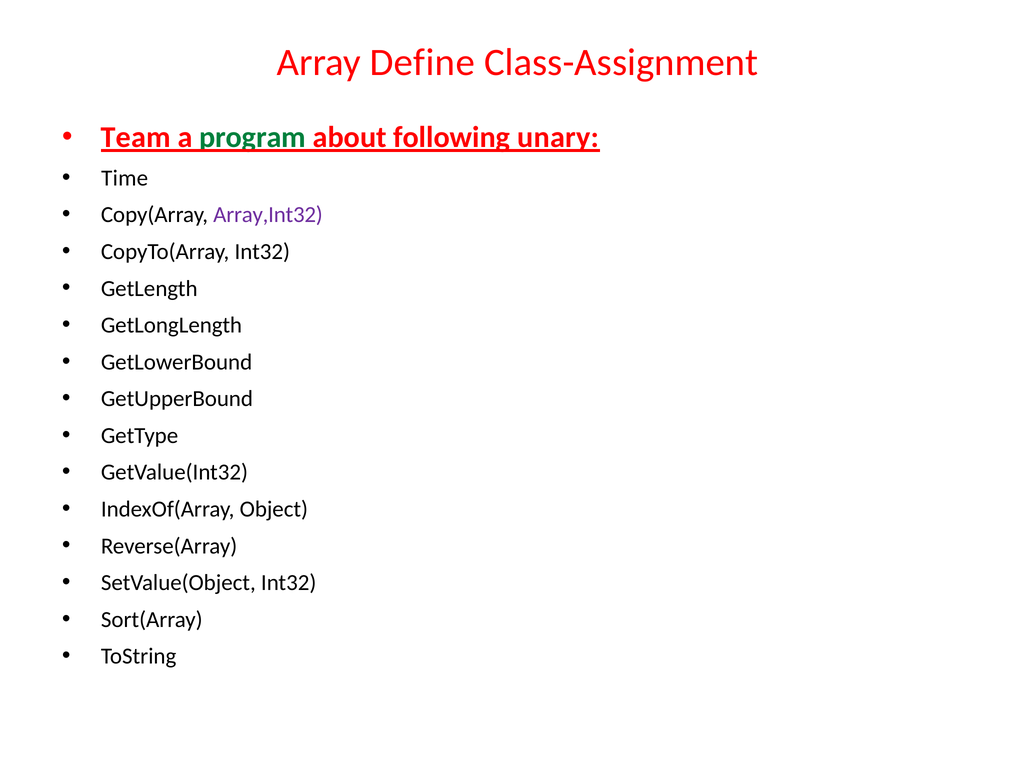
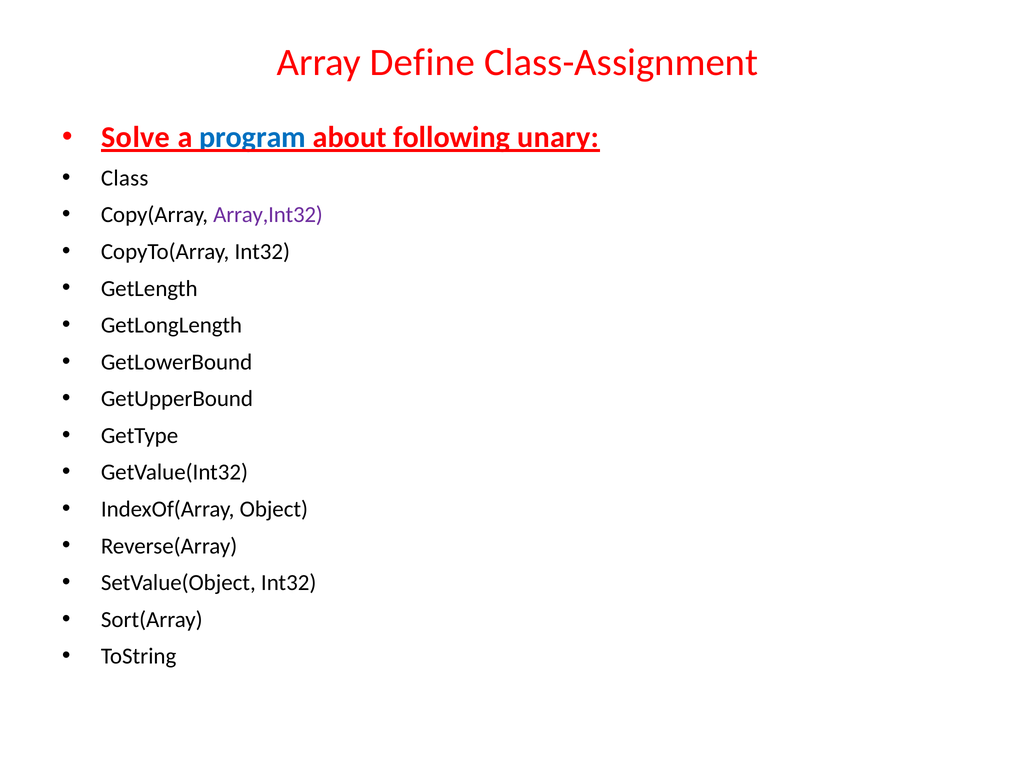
Team: Team -> Solve
program colour: green -> blue
Time: Time -> Class
